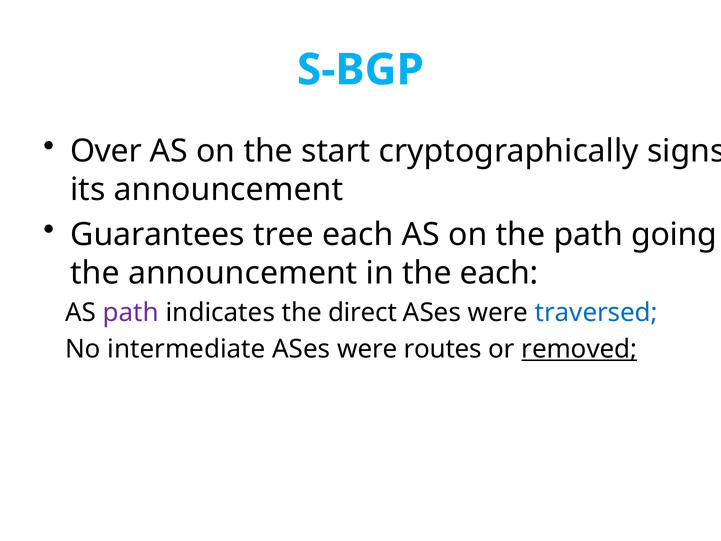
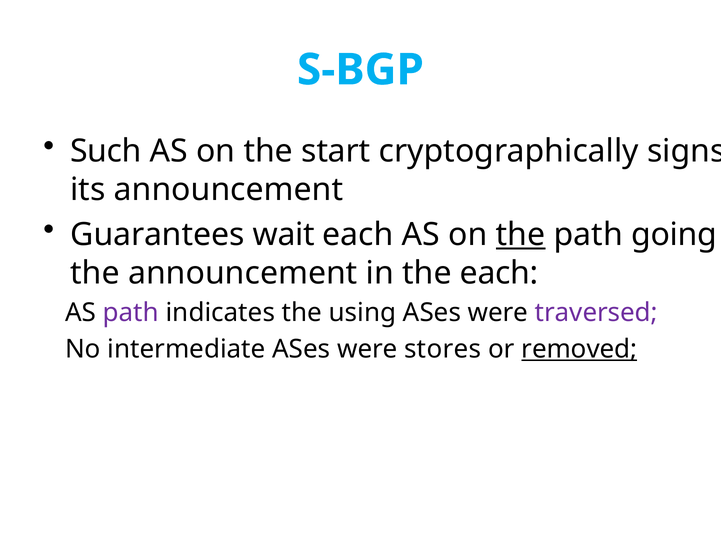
Over: Over -> Such
tree: tree -> wait
the at (521, 235) underline: none -> present
direct: direct -> using
traversed colour: blue -> purple
routes: routes -> stores
